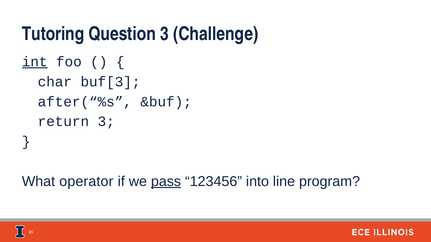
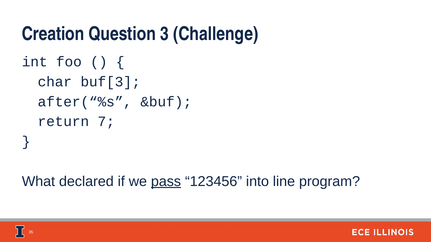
Tutoring: Tutoring -> Creation
int underline: present -> none
return 3: 3 -> 7
operator: operator -> declared
